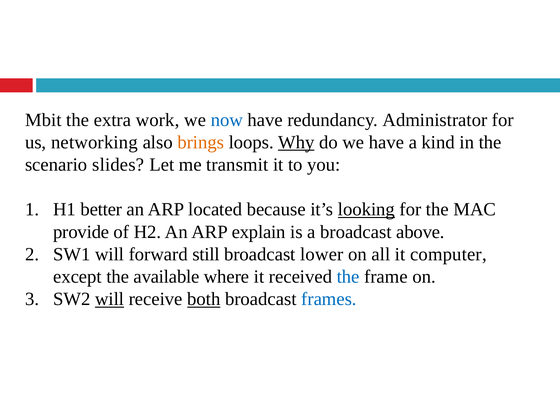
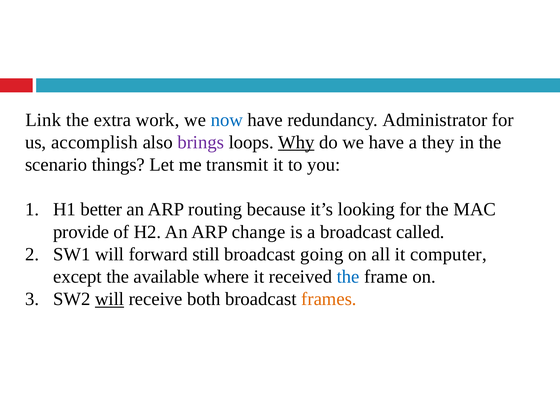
Mbit: Mbit -> Link
networking: networking -> accomplish
brings colour: orange -> purple
kind: kind -> they
slides: slides -> things
located: located -> routing
looking underline: present -> none
explain: explain -> change
above: above -> called
lower: lower -> going
both underline: present -> none
frames colour: blue -> orange
